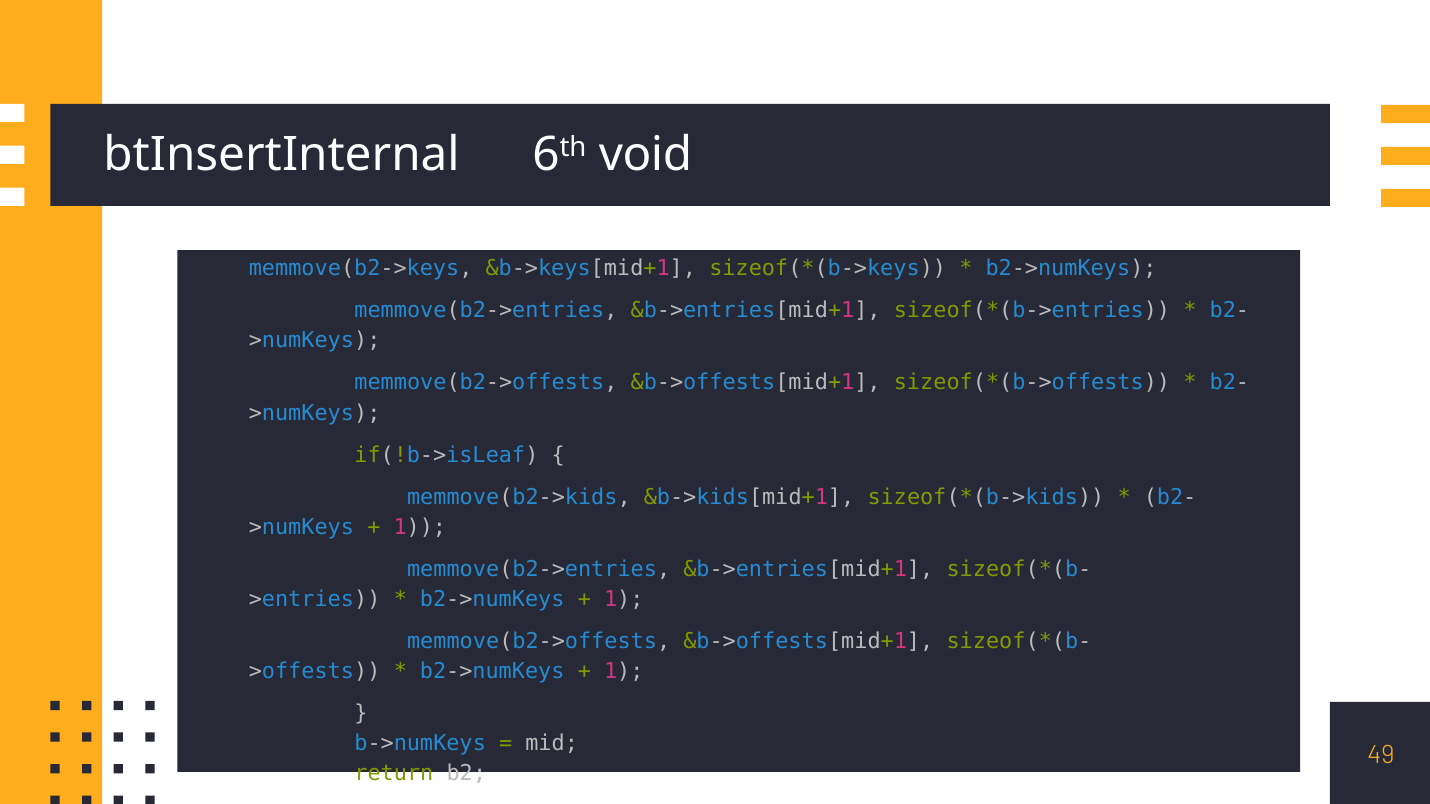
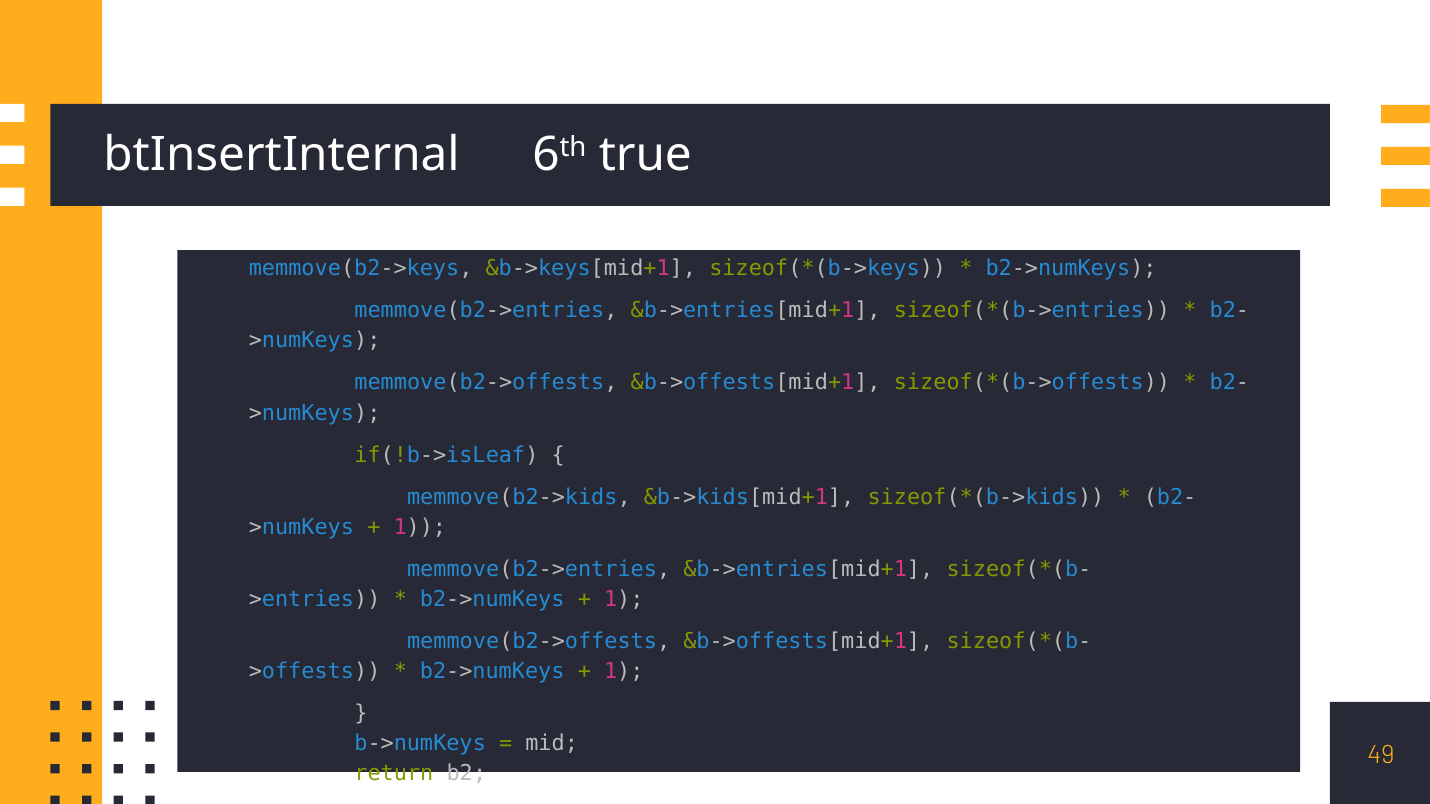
void: void -> true
